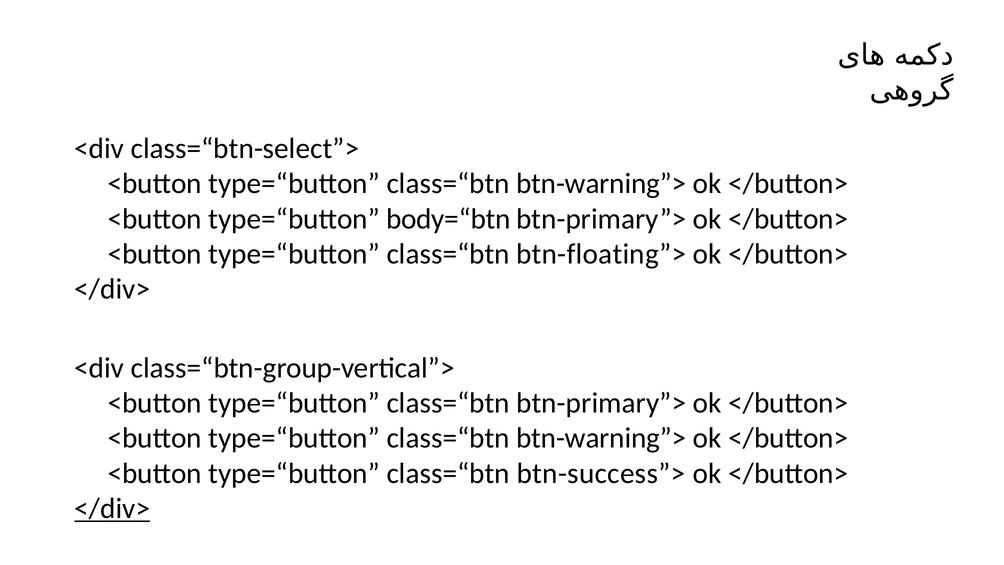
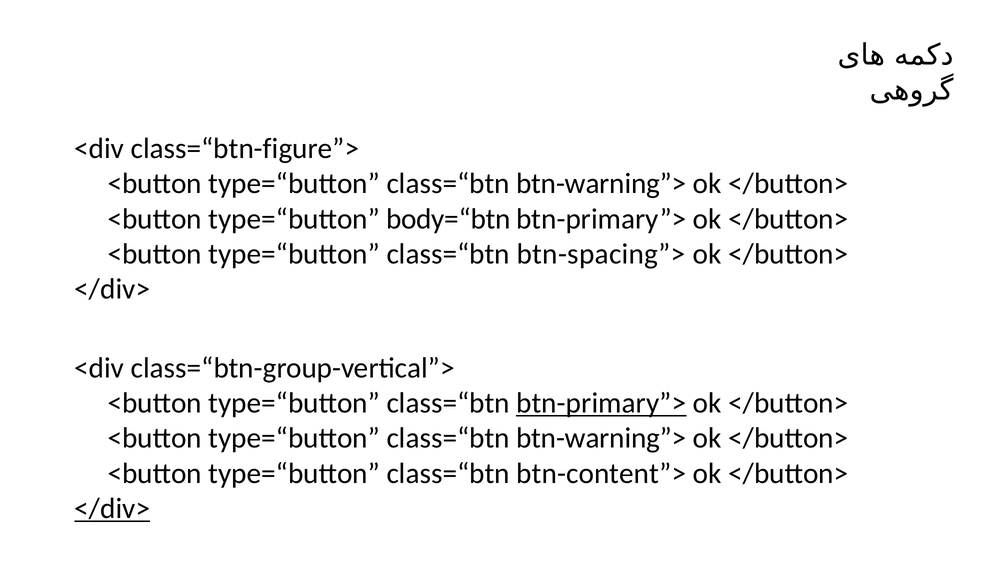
class=“btn-select”>: class=“btn-select”> -> class=“btn-figure”>
btn-floating”>: btn-floating”> -> btn-spacing”>
btn-primary”> at (601, 403) underline: none -> present
btn-success”>: btn-success”> -> btn-content”>
